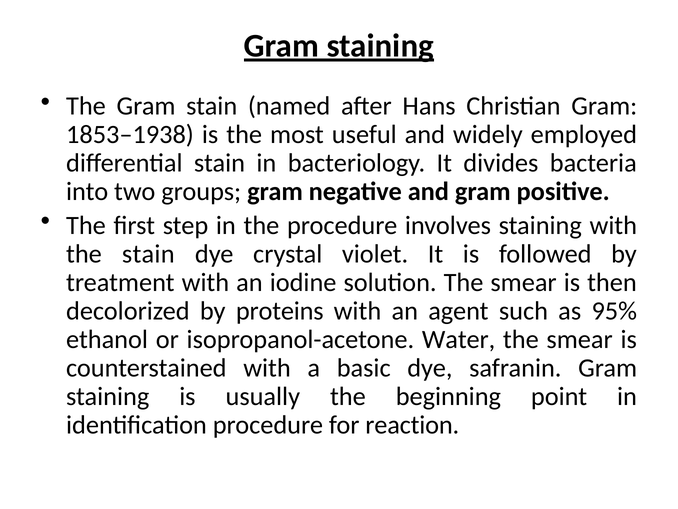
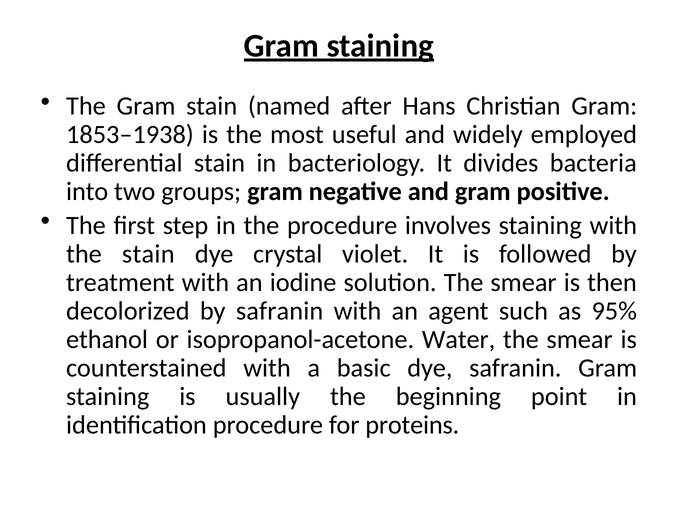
by proteins: proteins -> safranin
reaction: reaction -> proteins
